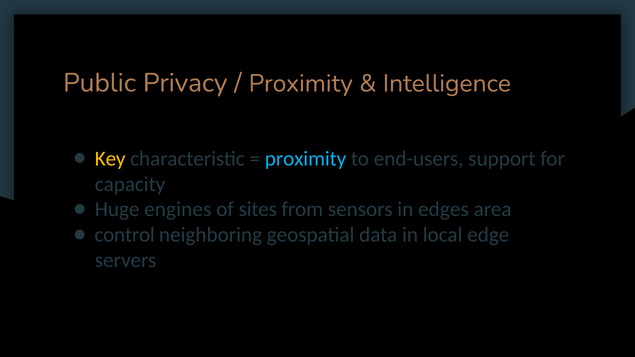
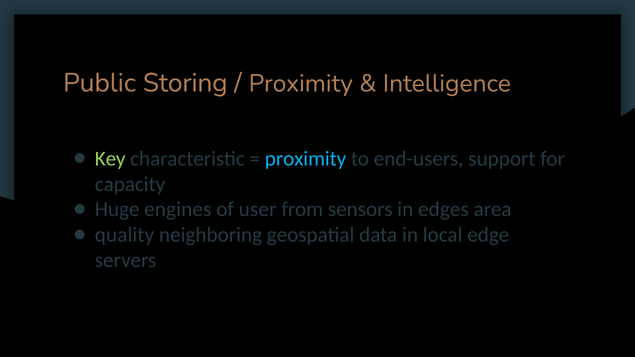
Privacy: Privacy -> Storing
Key colour: yellow -> light green
sites: sites -> user
control: control -> quality
